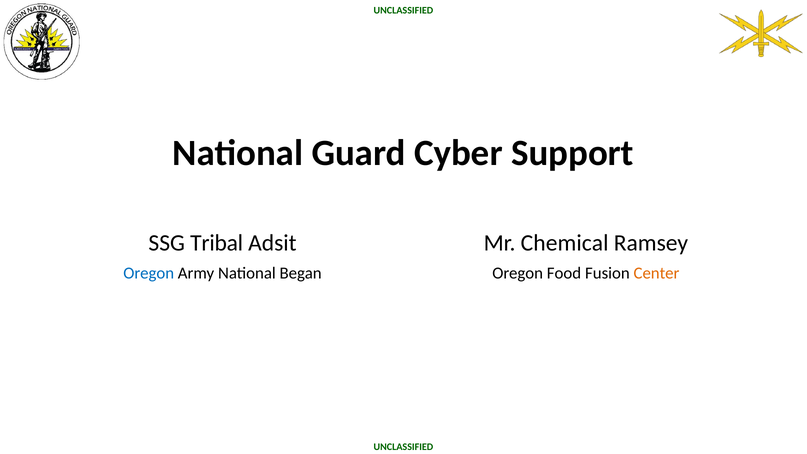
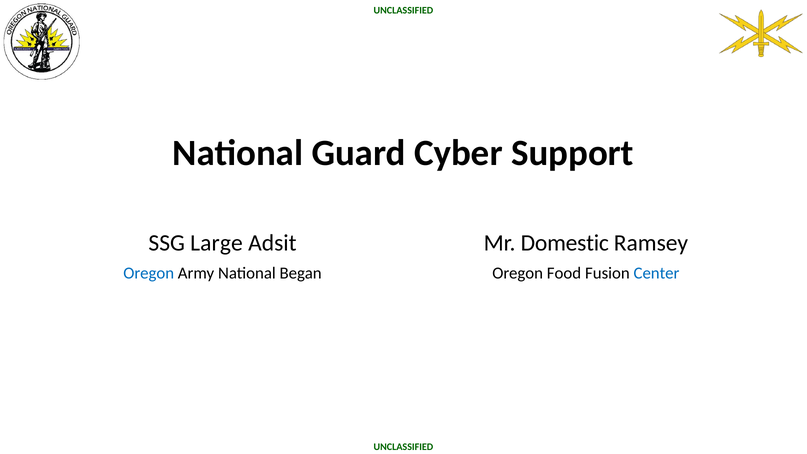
Chemical: Chemical -> Domestic
Tribal: Tribal -> Large
Center colour: orange -> blue
